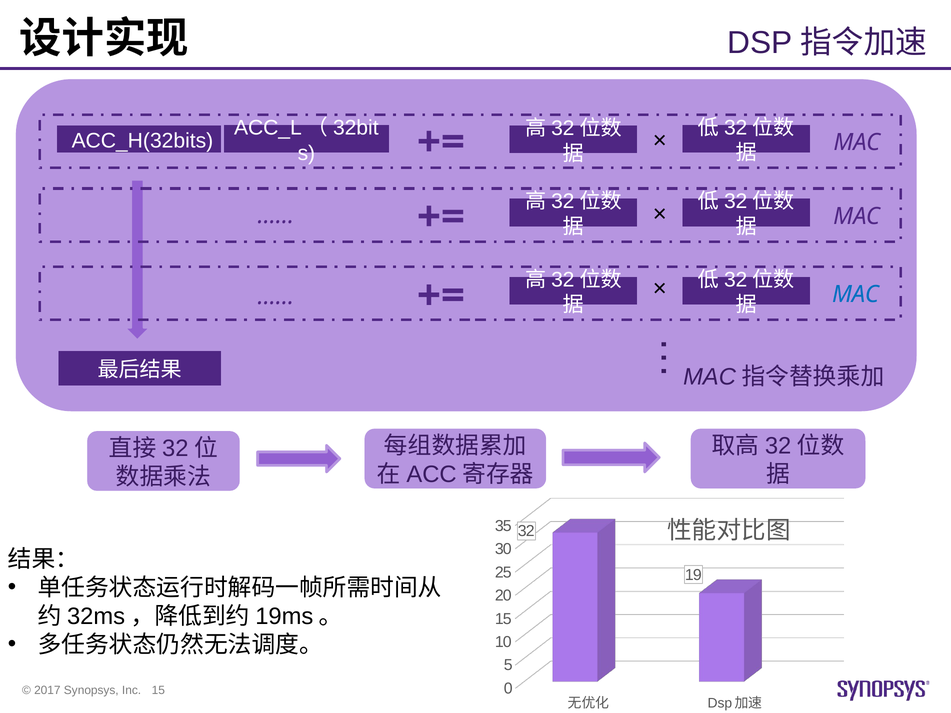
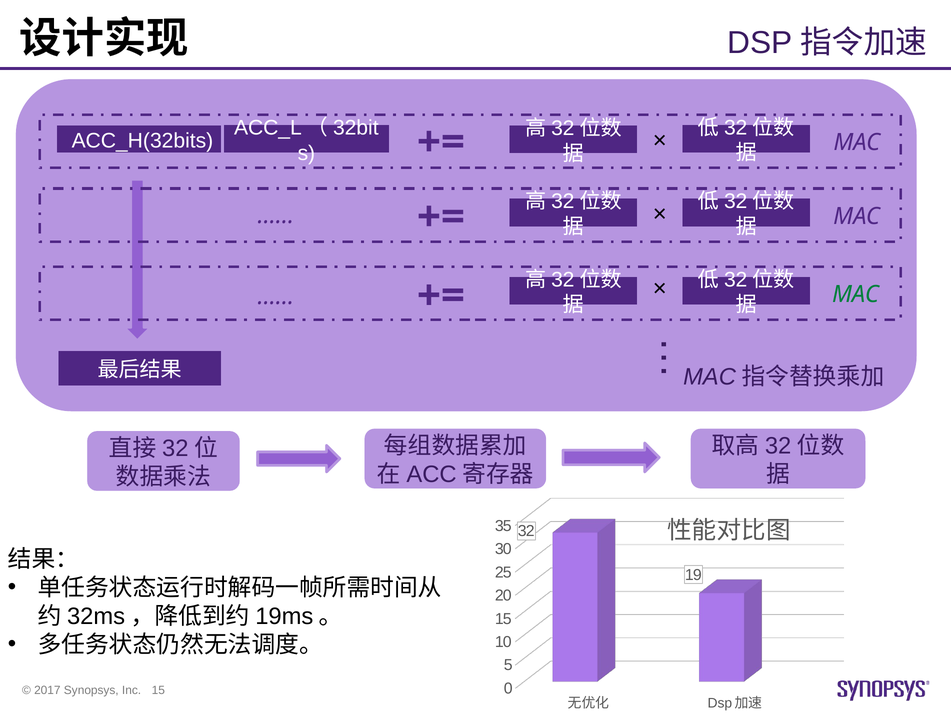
MAC at (855, 295) colour: blue -> green
